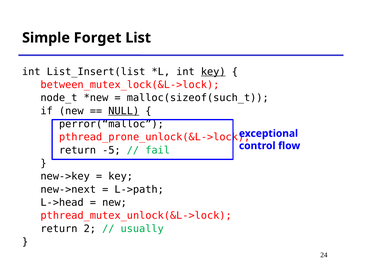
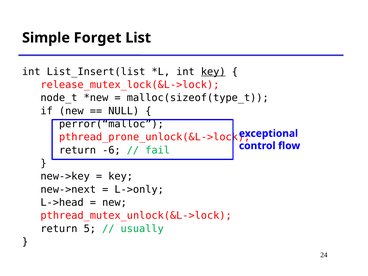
between_mutex_lock(&L->lock: between_mutex_lock(&L->lock -> release_mutex_lock(&L->lock
malloc(sizeof(such_t: malloc(sizeof(such_t -> malloc(sizeof(type_t
NULL underline: present -> none
-5: -5 -> -6
L->path: L->path -> L->only
2: 2 -> 5
